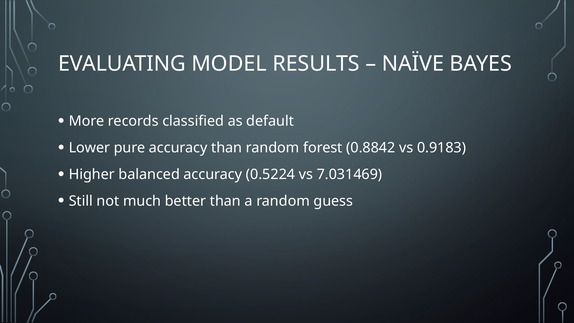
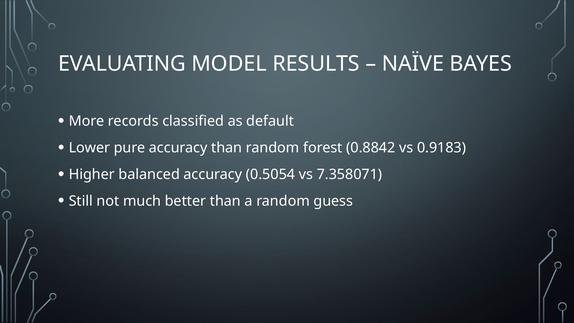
0.5224: 0.5224 -> 0.5054
7.031469: 7.031469 -> 7.358071
